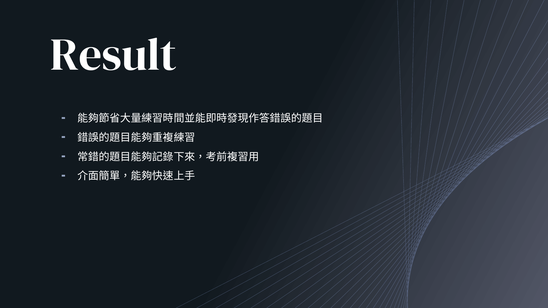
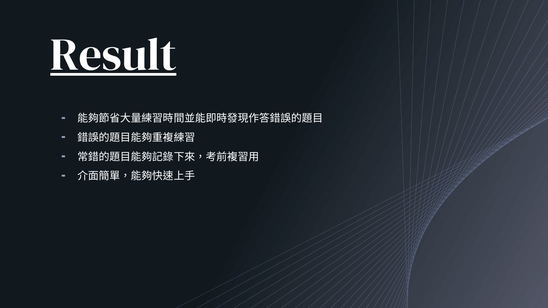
Result underline: none -> present
